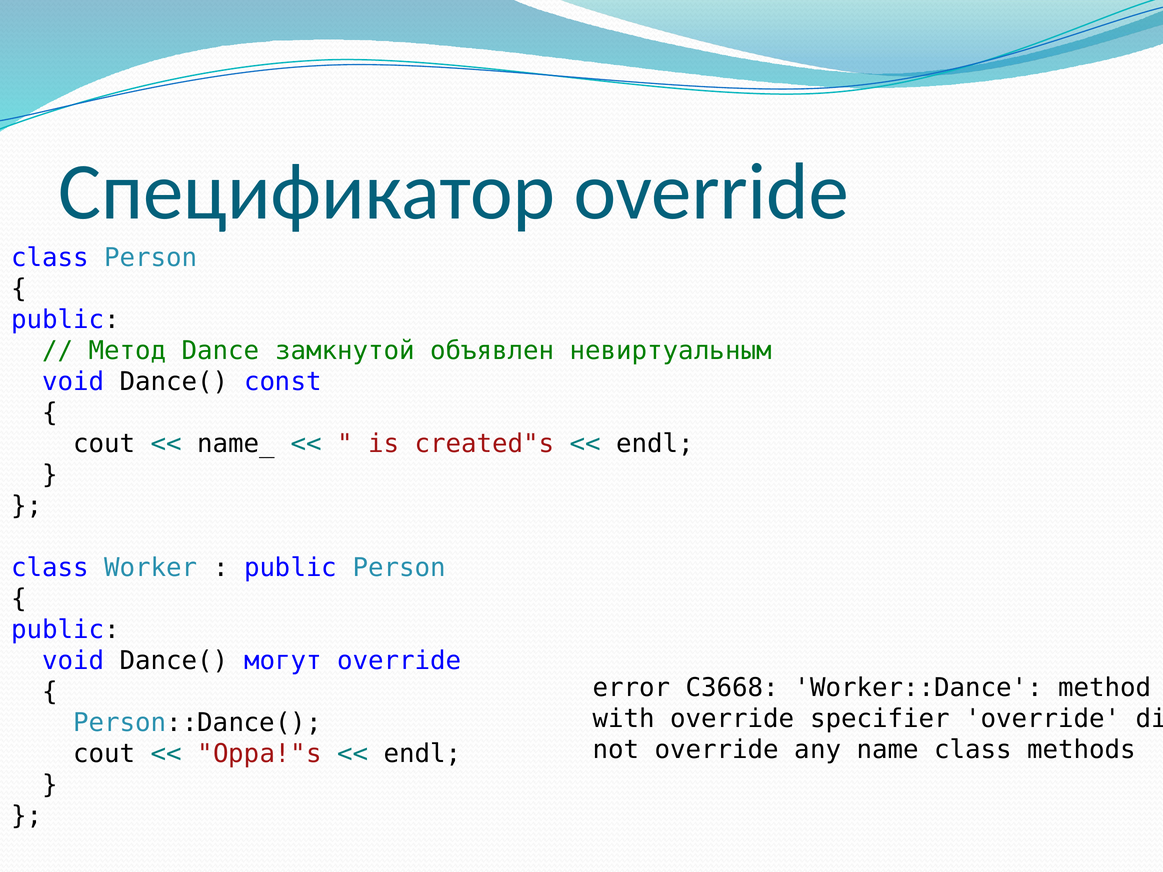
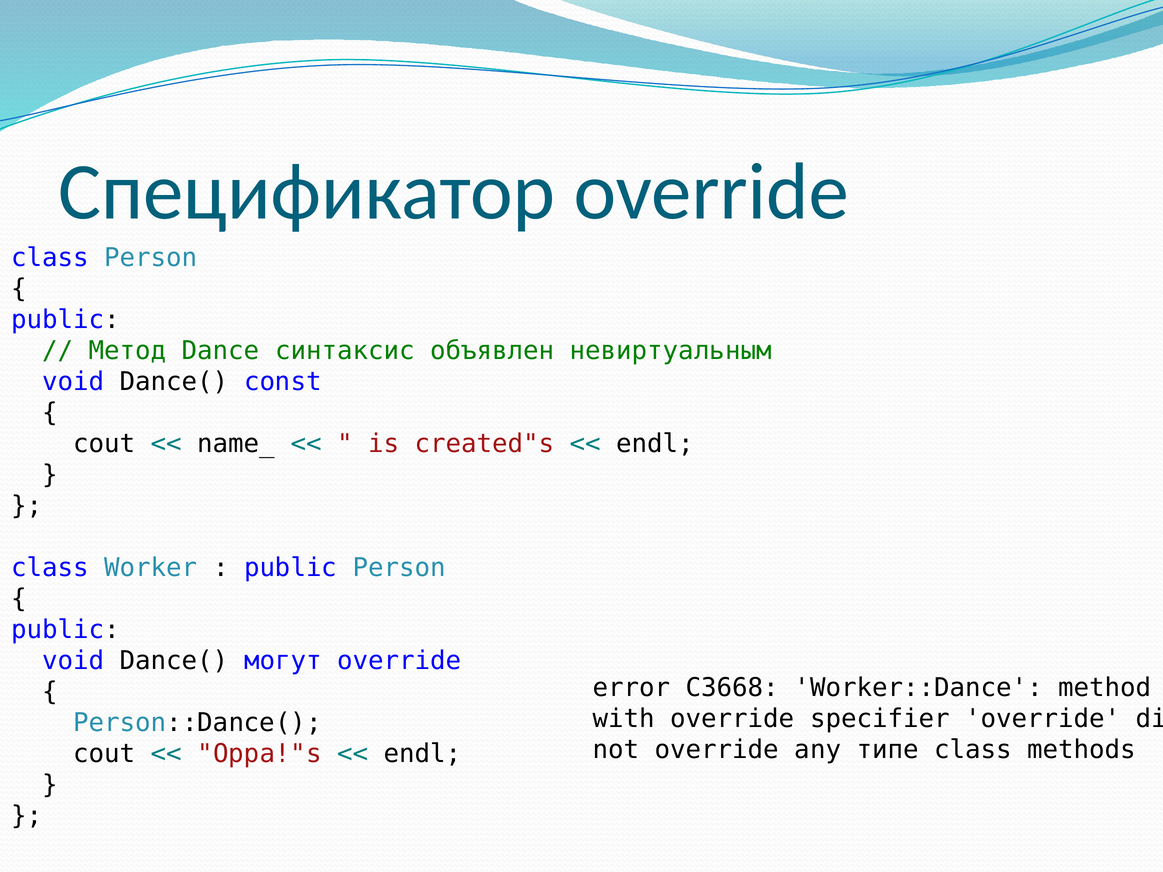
замкнутой: замкнутой -> синтаксис
name: name -> типе
